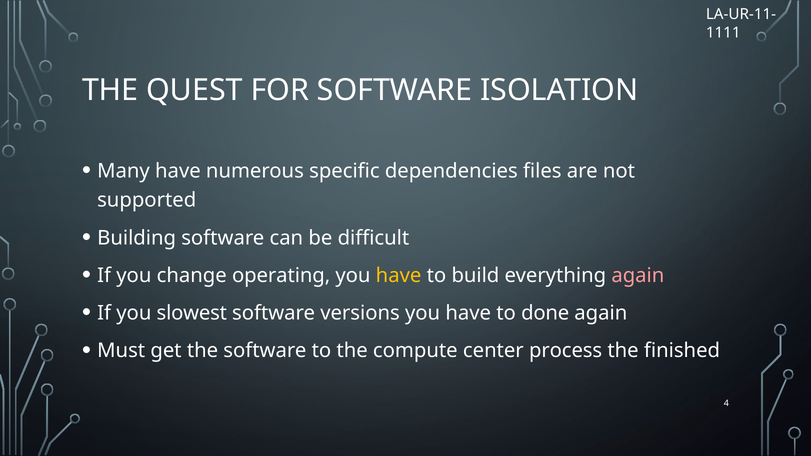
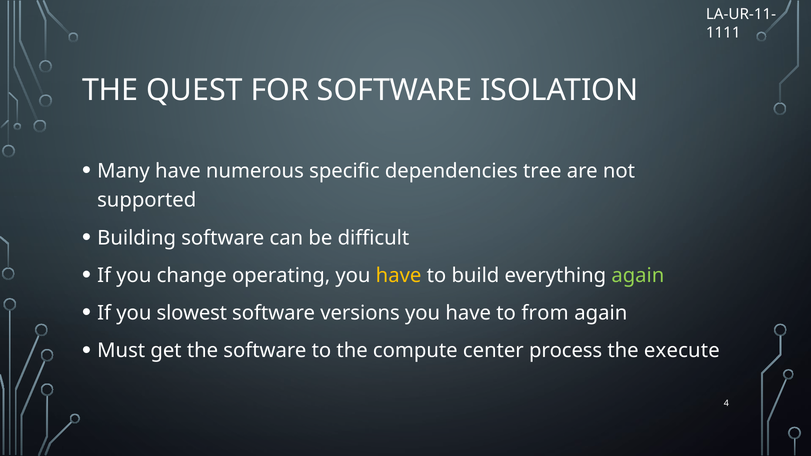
files: files -> tree
again at (638, 276) colour: pink -> light green
done: done -> from
finished: finished -> execute
